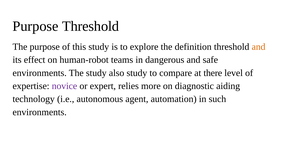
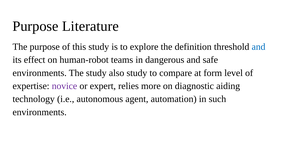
Purpose Threshold: Threshold -> Literature
and at (259, 47) colour: orange -> blue
there: there -> form
